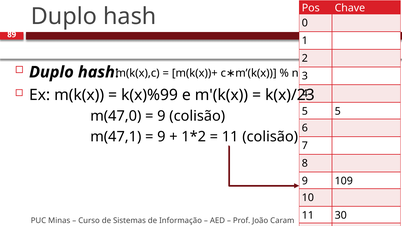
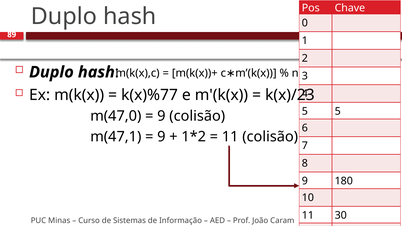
k(x)%99: k(x)%99 -> k(x)%77
109: 109 -> 180
